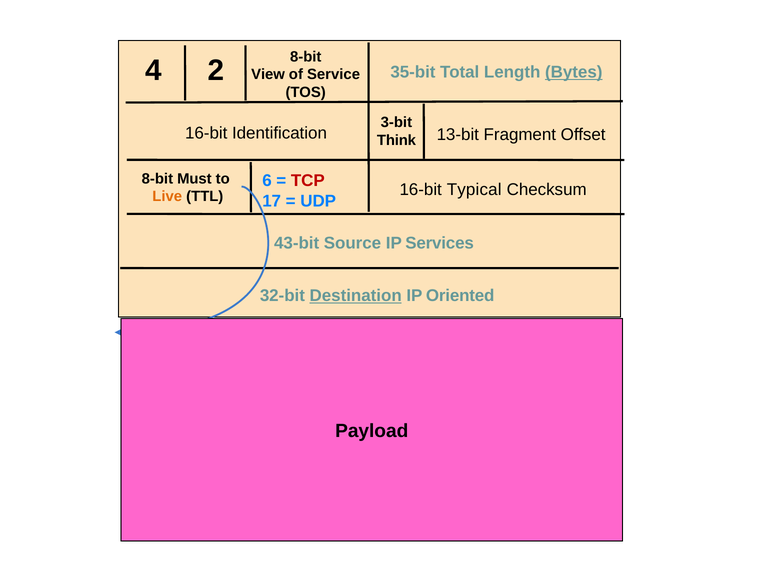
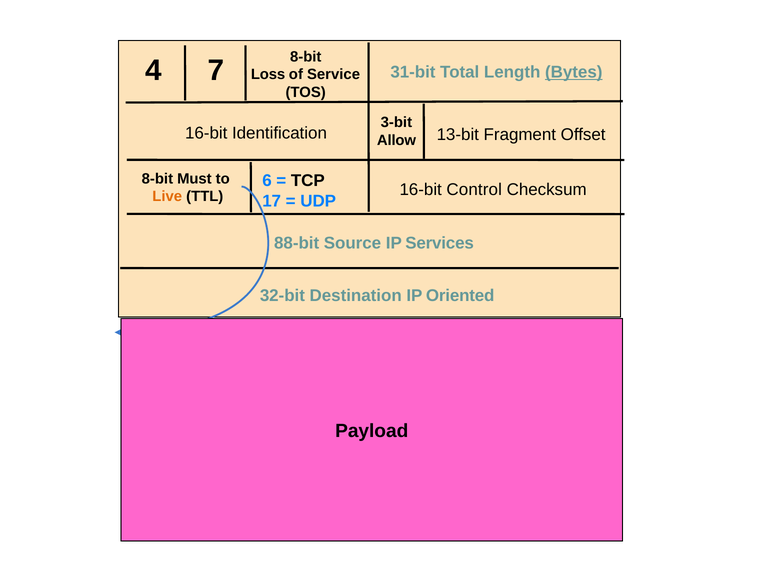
2: 2 -> 7
35-bit: 35-bit -> 31-bit
View: View -> Loss
Think: Think -> Allow
TCP colour: red -> black
Typical: Typical -> Control
43-bit: 43-bit -> 88-bit
Destination underline: present -> none
